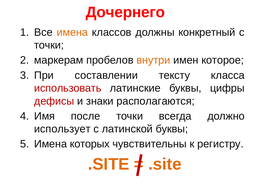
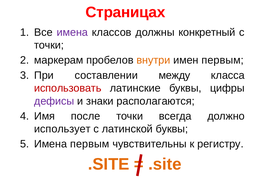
Дочернего: Дочернего -> Страницах
имена at (72, 32) colour: orange -> purple
имен которое: которое -> первым
тексту: тексту -> между
дефисы colour: red -> purple
Имена которых: которых -> первым
